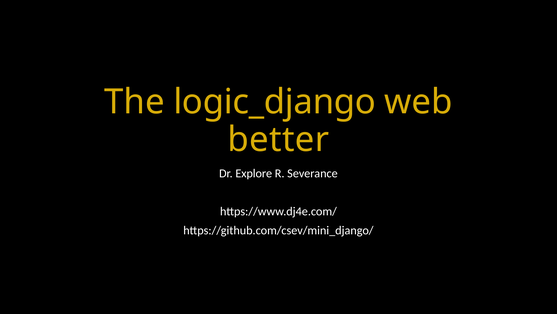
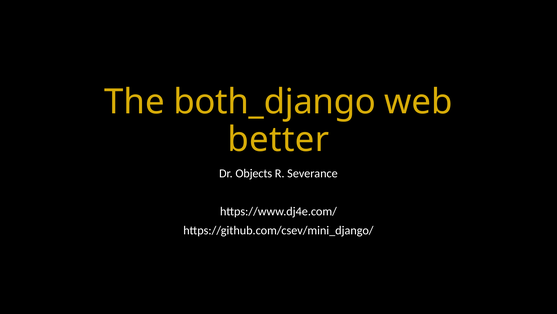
logic_django: logic_django -> both_django
Explore: Explore -> Objects
